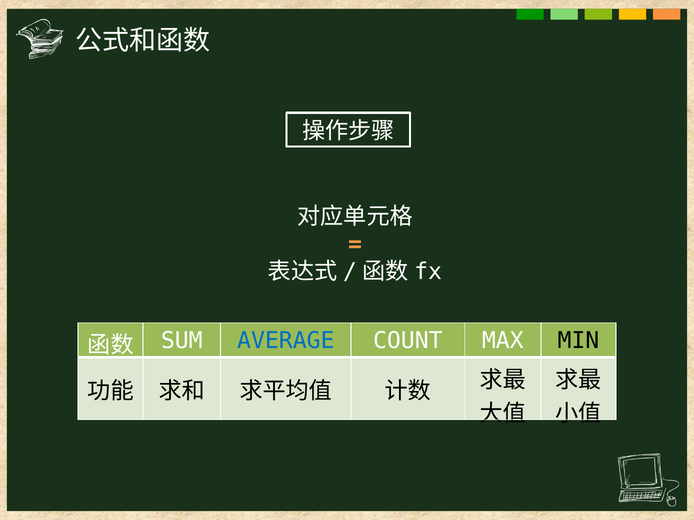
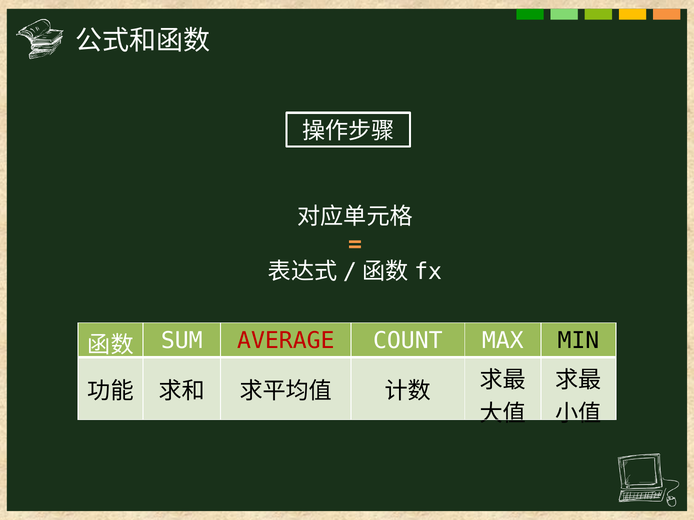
AVERAGE colour: blue -> red
